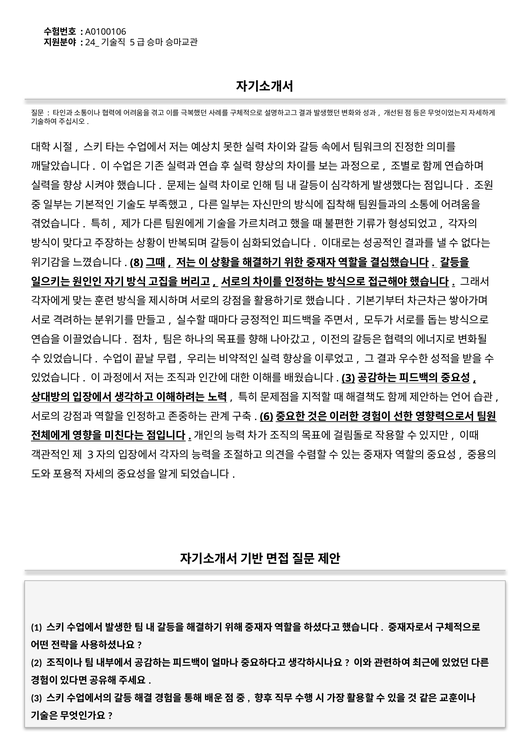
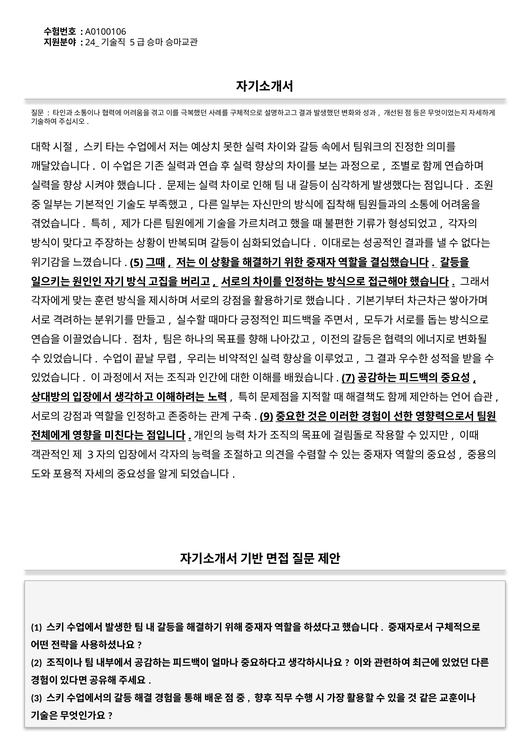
8: 8 -> 5
3 at (348, 378): 3 -> 7
6: 6 -> 9
